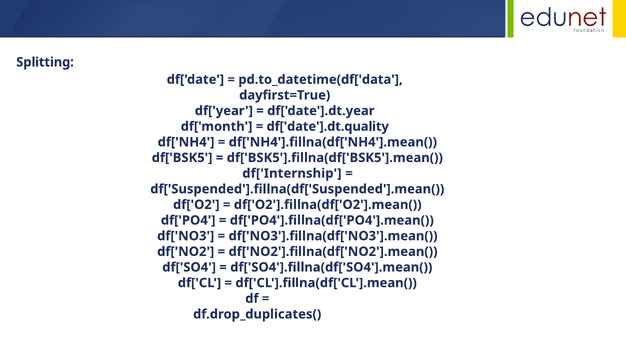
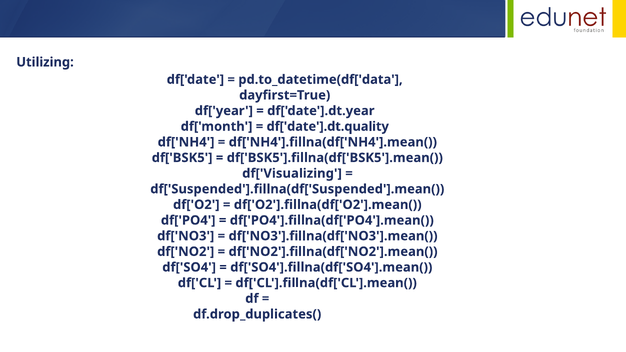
Splitting: Splitting -> Utilizing
df['Internship: df['Internship -> df['Visualizing
